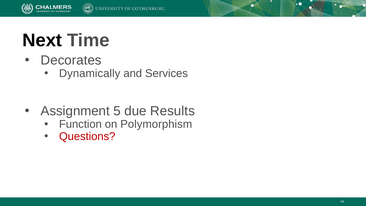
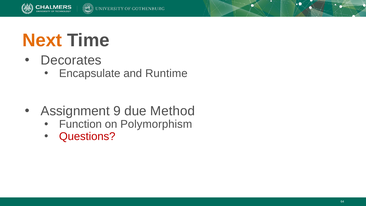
Next colour: black -> orange
Dynamically: Dynamically -> Encapsulate
Services: Services -> Runtime
5: 5 -> 9
Results: Results -> Method
